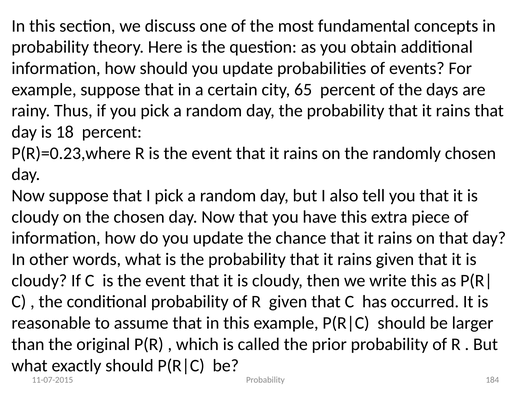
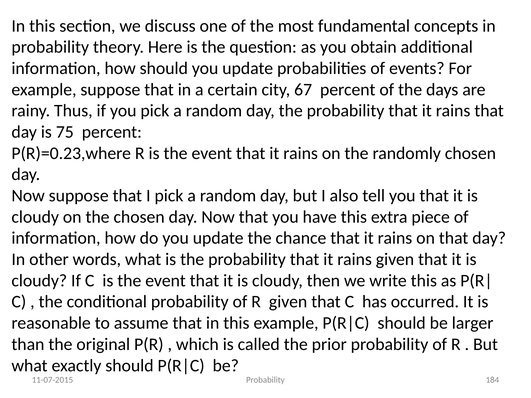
65: 65 -> 67
18: 18 -> 75
